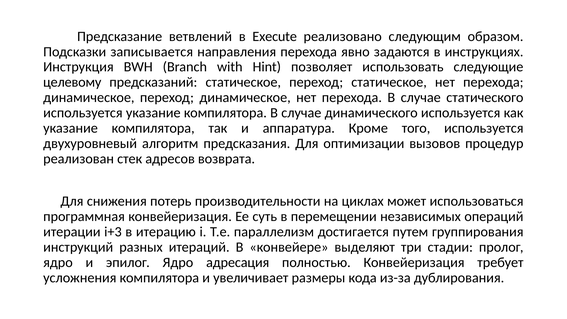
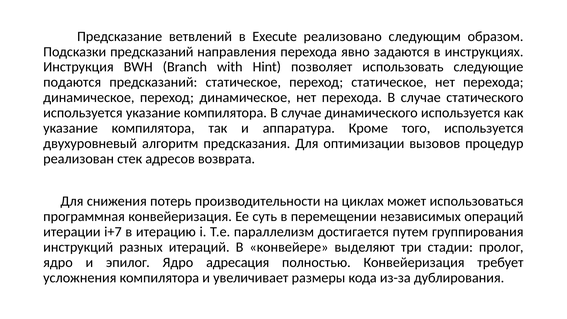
Подсказки записывается: записывается -> предсказаний
целевому: целевому -> подаются
i+3: i+3 -> i+7
